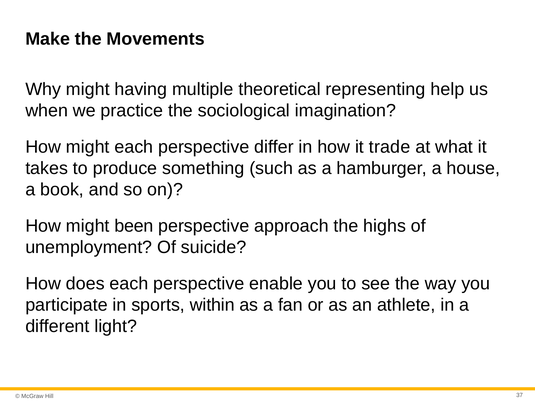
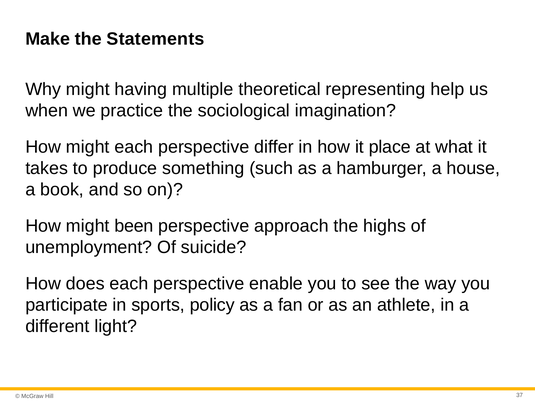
Movements: Movements -> Statements
trade: trade -> place
within: within -> policy
